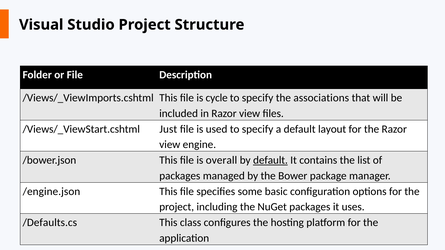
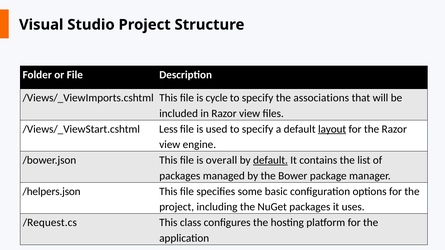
Just: Just -> Less
layout underline: none -> present
/engine.json: /engine.json -> /helpers.json
/Defaults.cs: /Defaults.cs -> /Request.cs
